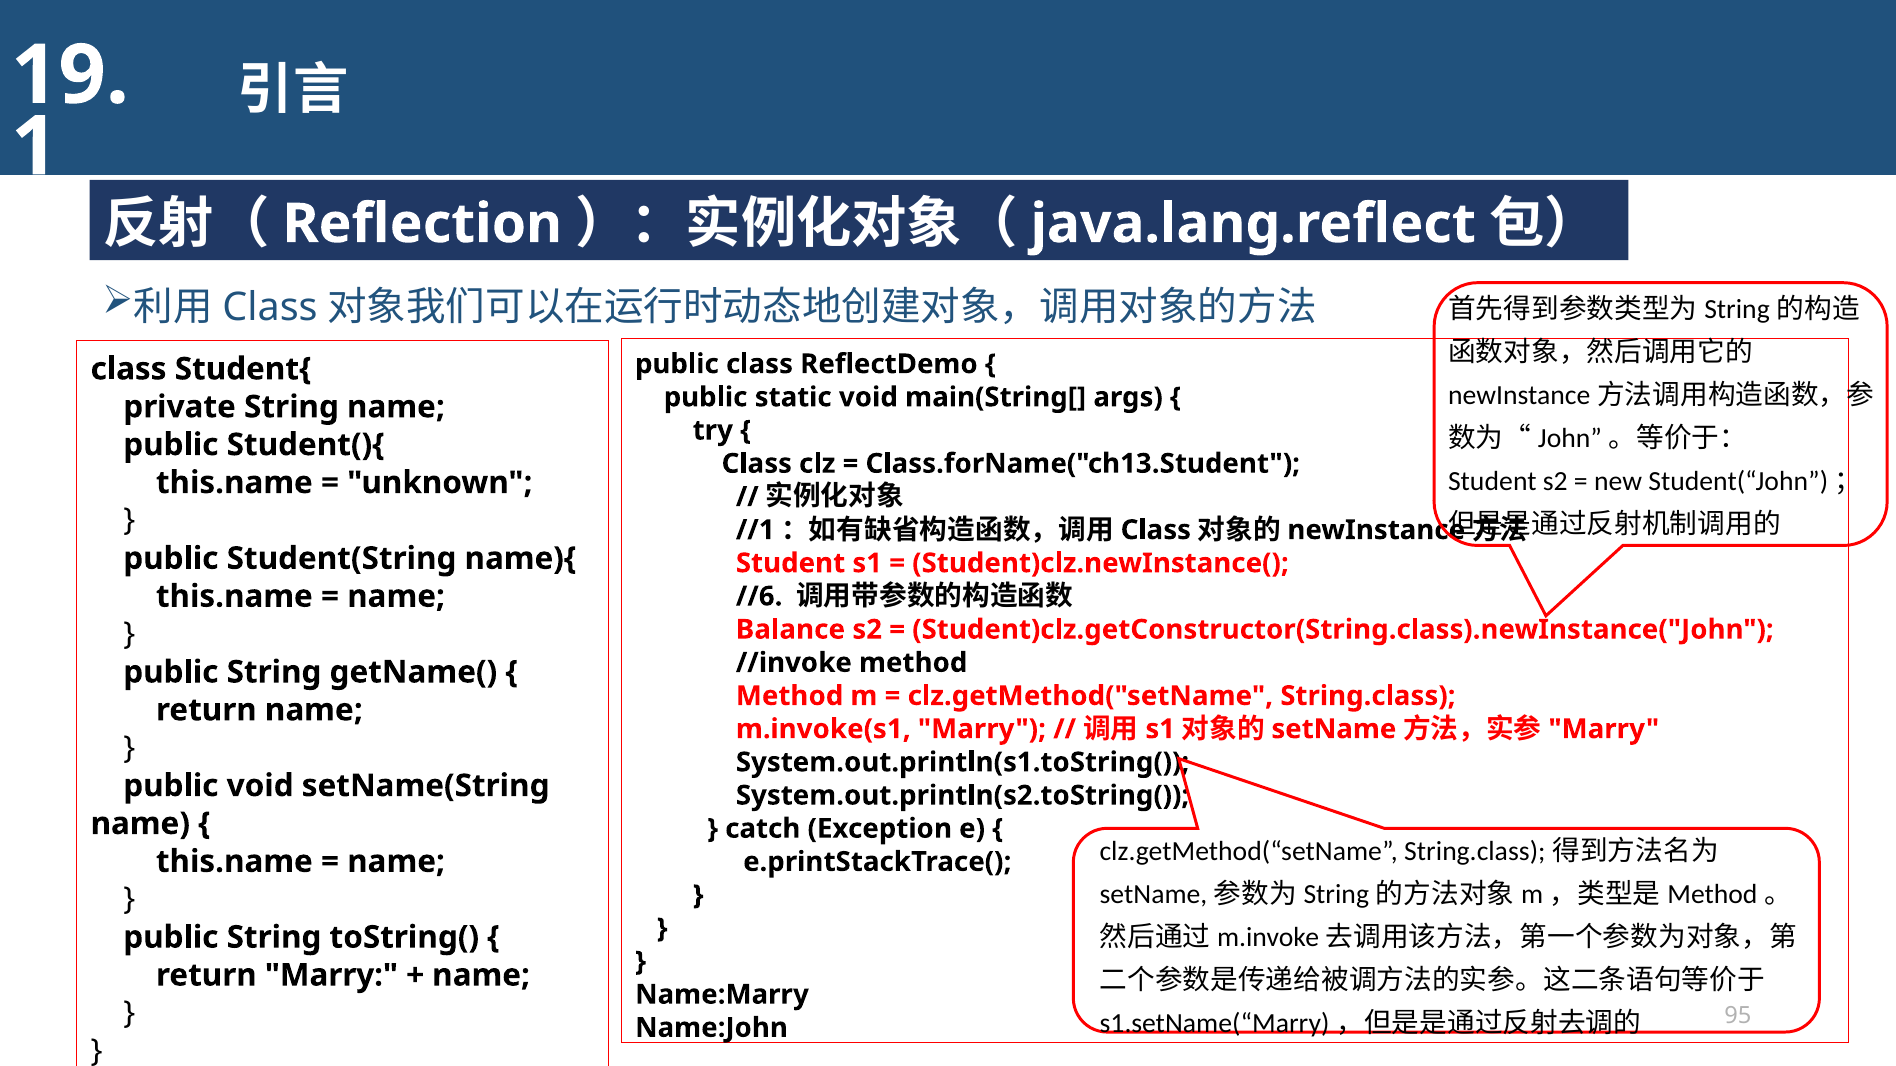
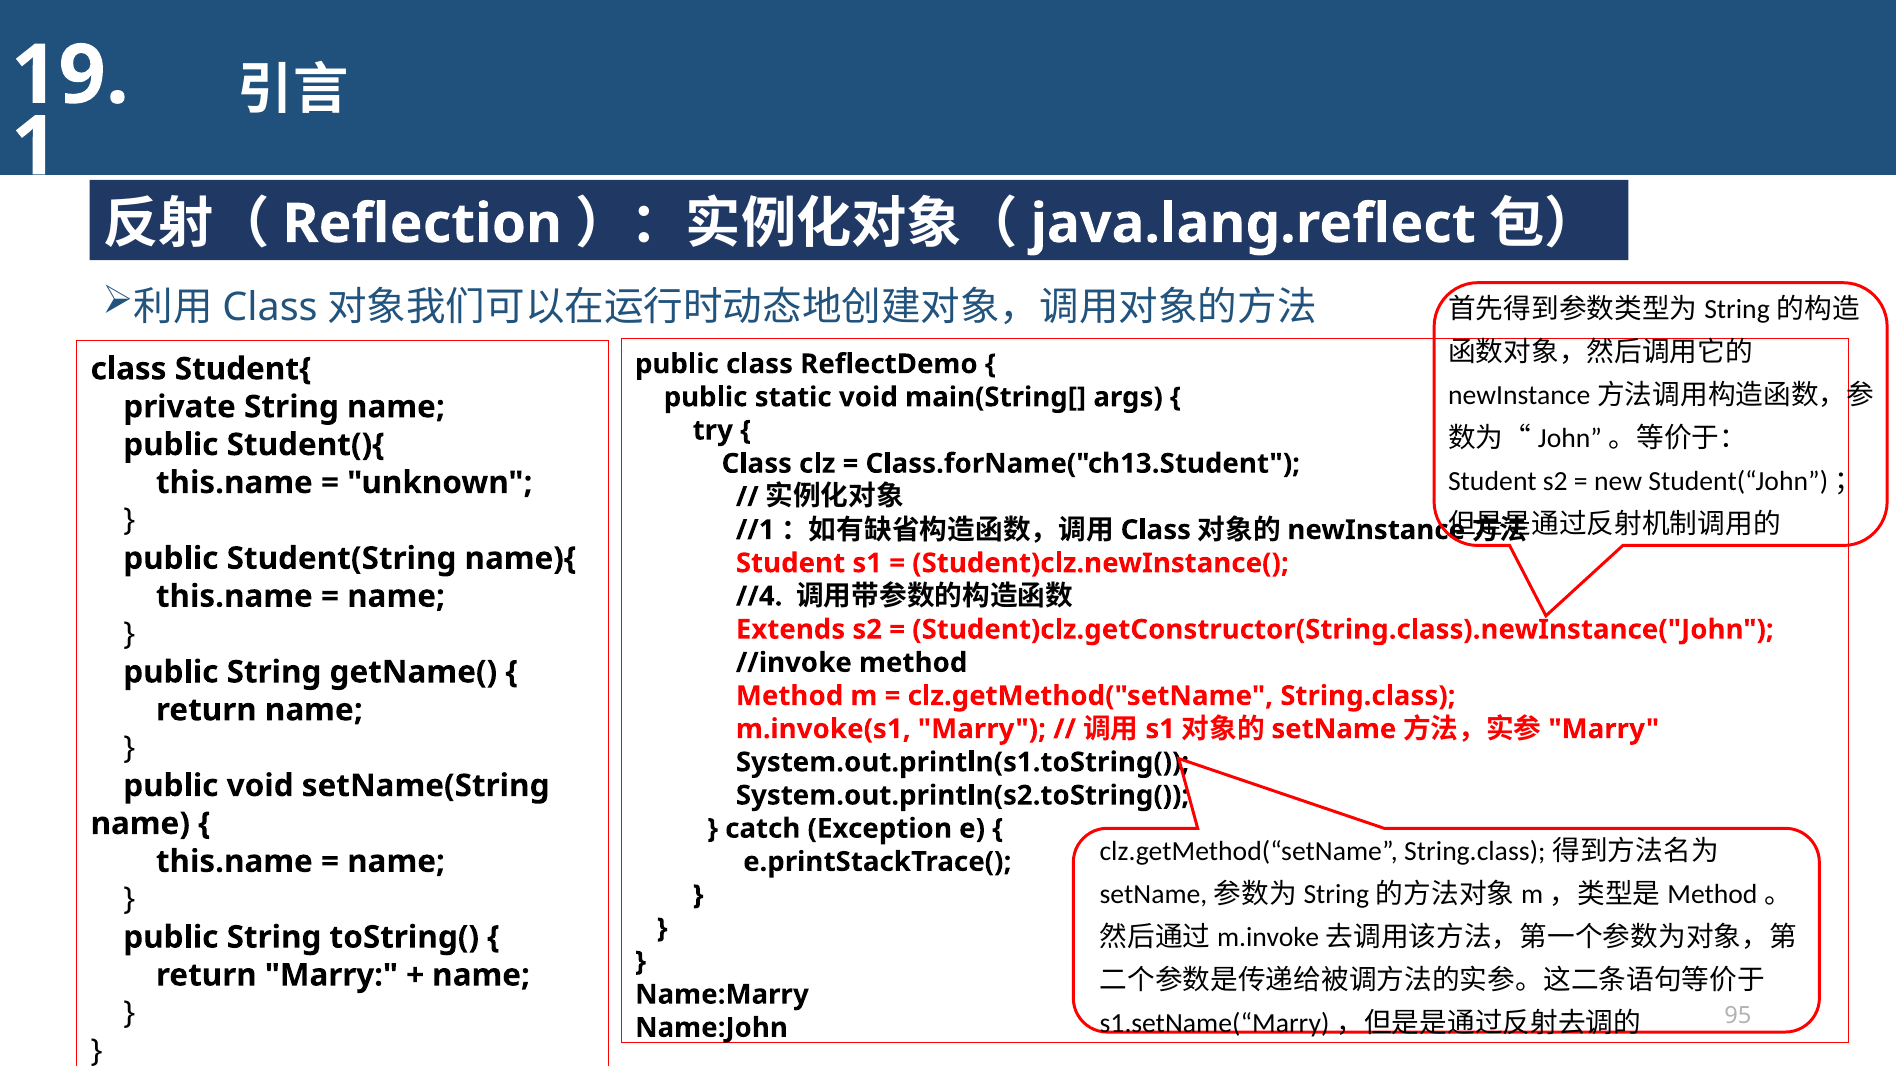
//6: //6 -> //4
Balance: Balance -> Extends
